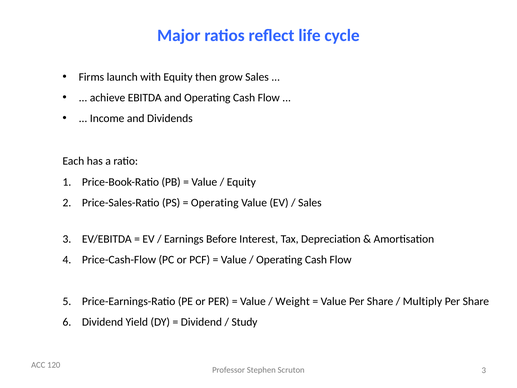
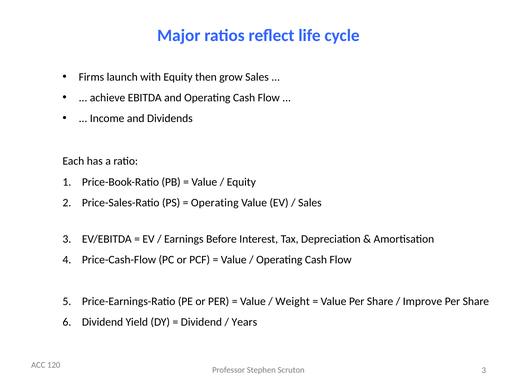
Multiply: Multiply -> Improve
Study: Study -> Years
